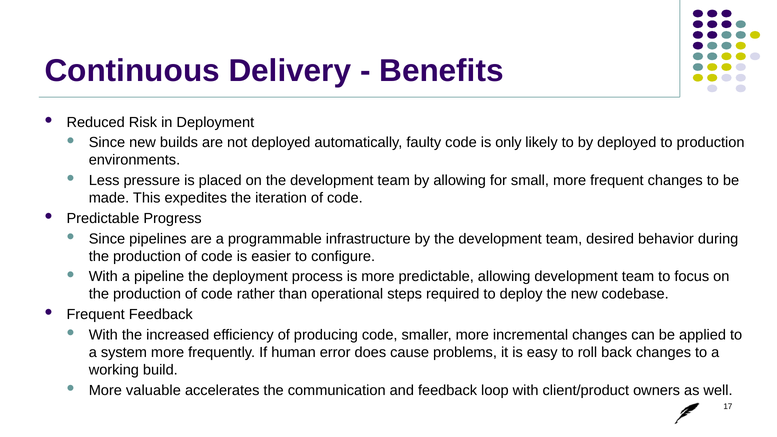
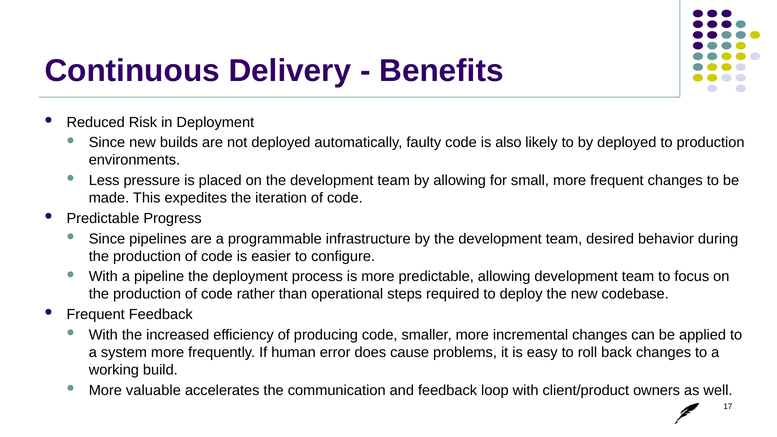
only: only -> also
